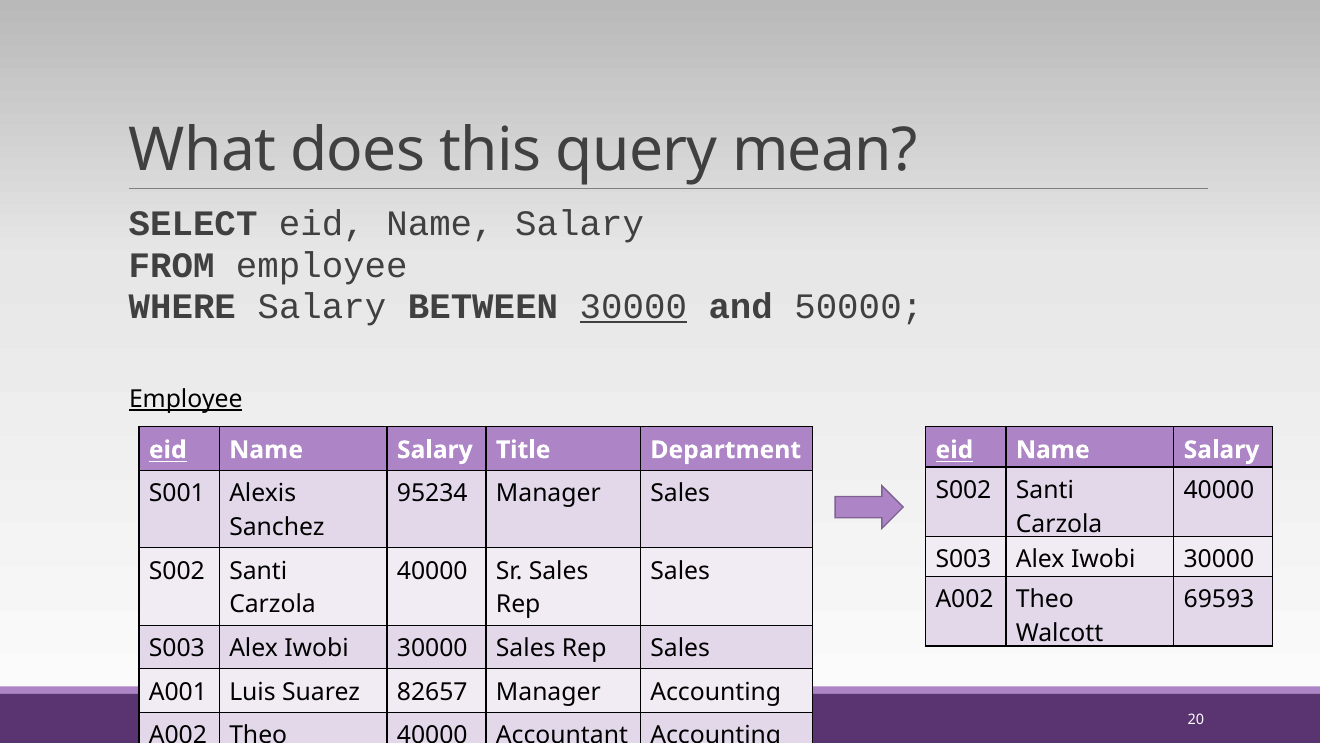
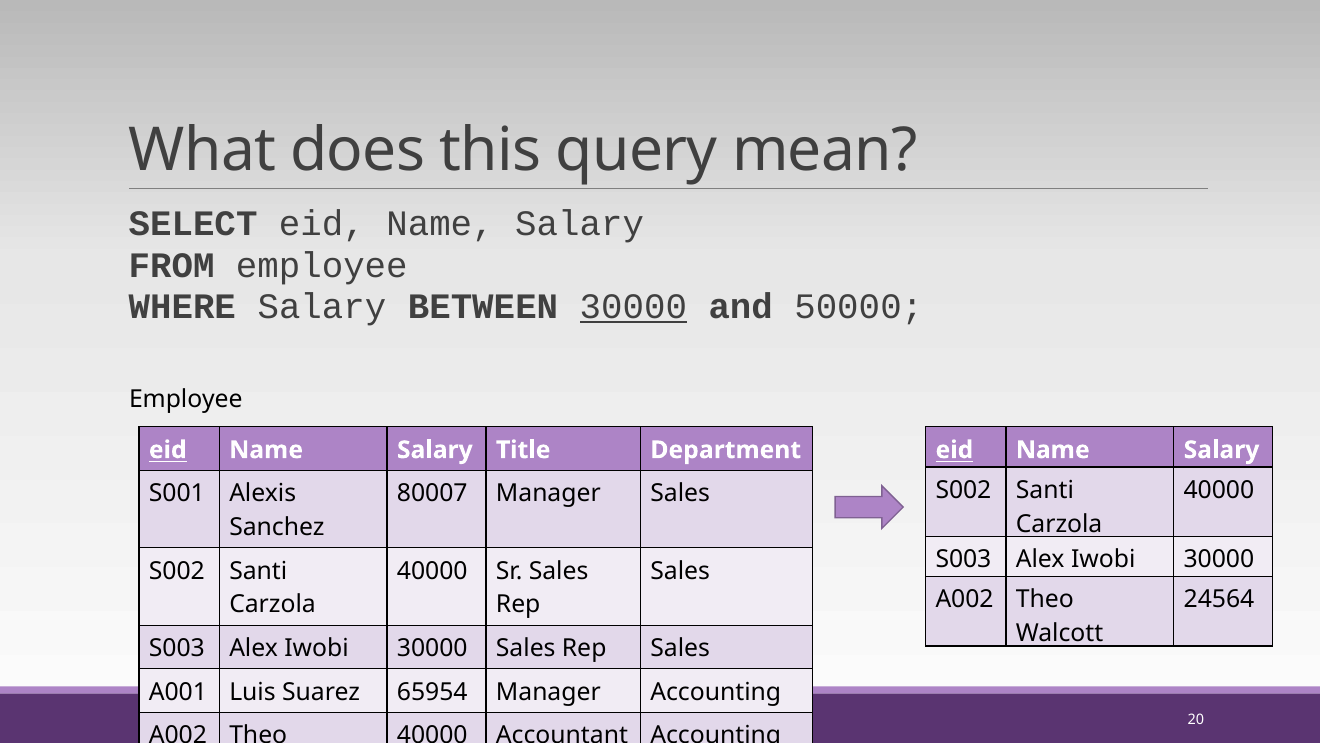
Employee at (186, 399) underline: present -> none
95234: 95234 -> 80007
69593: 69593 -> 24564
82657: 82657 -> 65954
